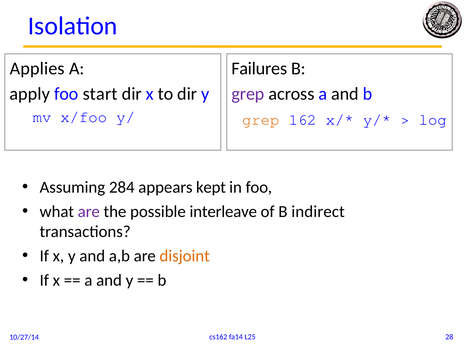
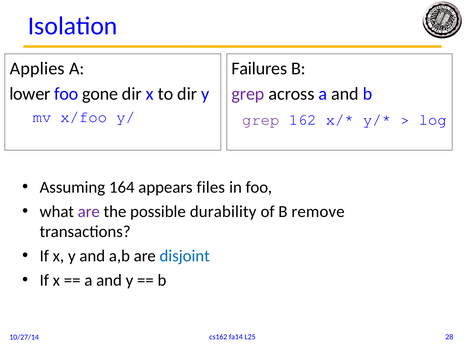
apply: apply -> lower
start: start -> gone
grep at (261, 120) colour: orange -> purple
284: 284 -> 164
kept: kept -> files
interleave: interleave -> durability
indirect: indirect -> remove
disjoint colour: orange -> blue
